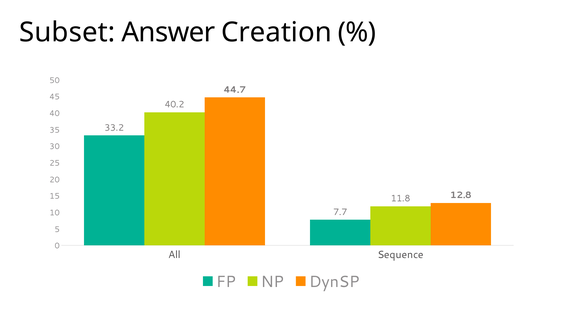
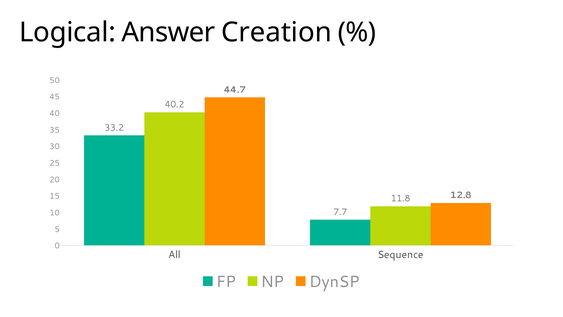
Subset: Subset -> Logical
